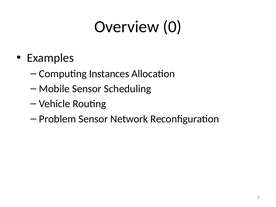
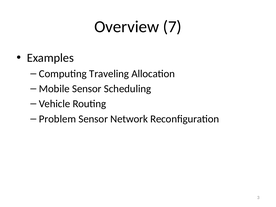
0: 0 -> 7
Instances: Instances -> Traveling
